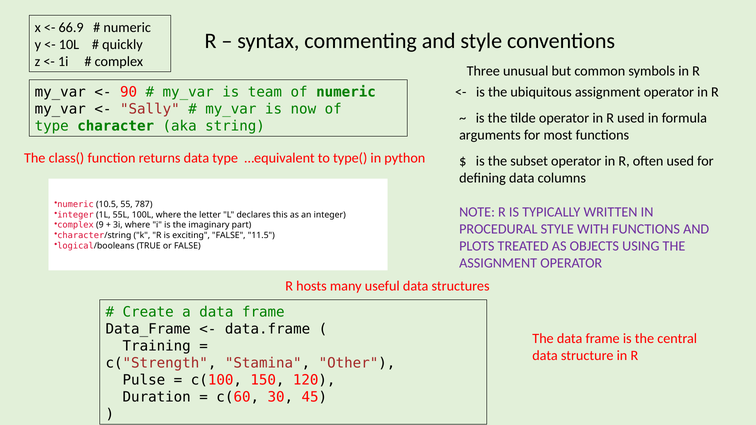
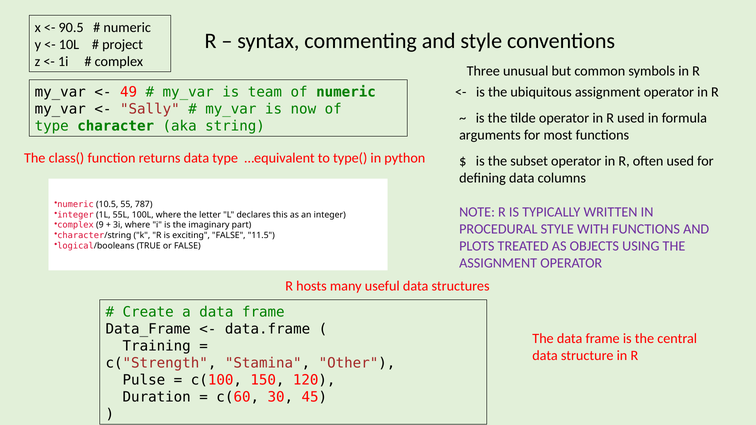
66.9: 66.9 -> 90.5
quickly: quickly -> project
90: 90 -> 49
